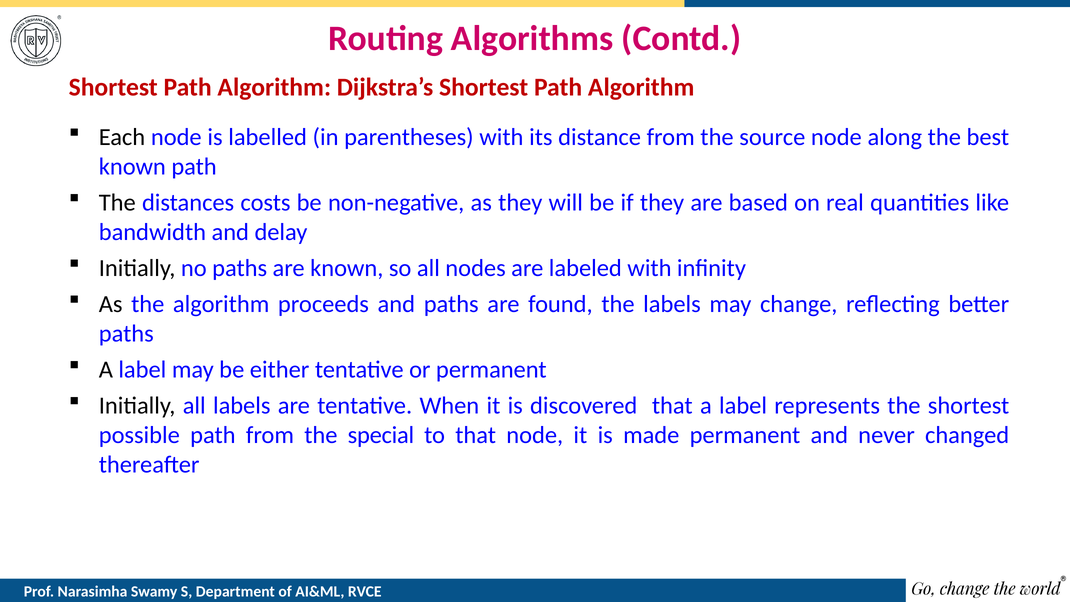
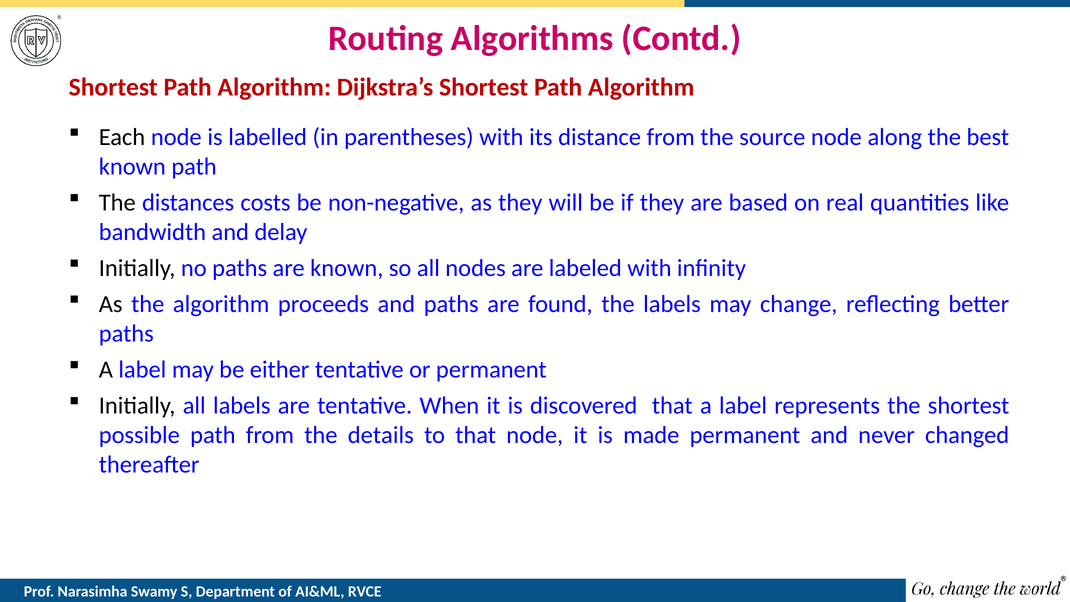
special: special -> details
